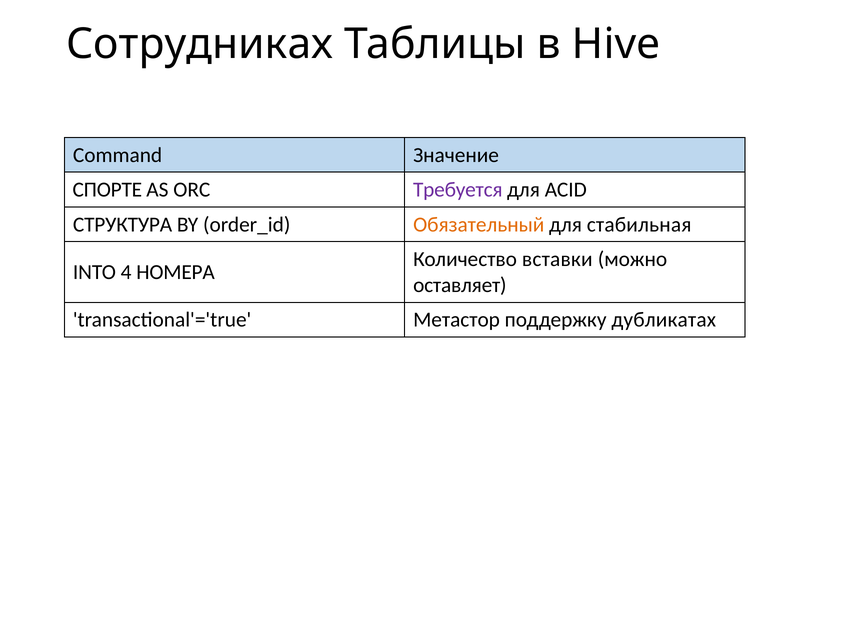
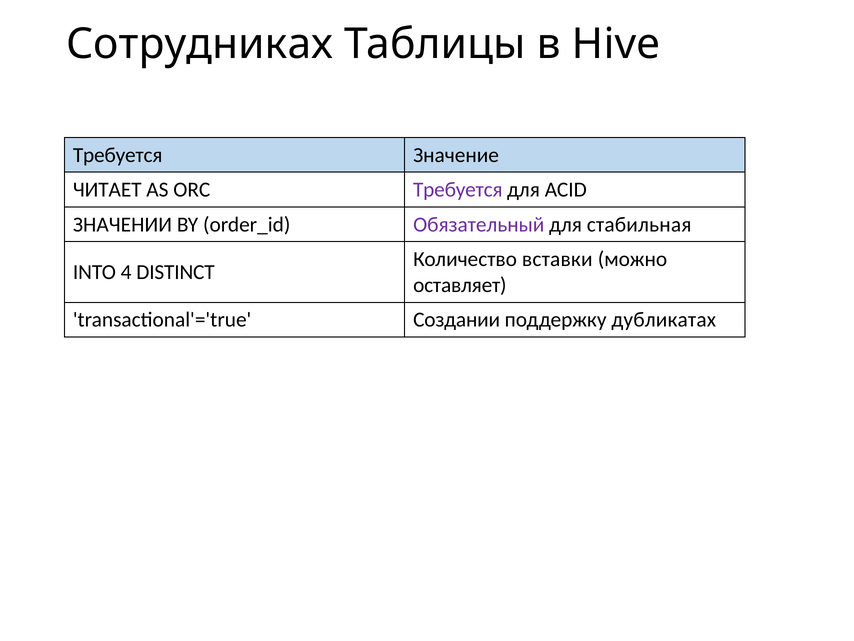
Command at (118, 155): Command -> Требуется
СПОРТЕ: СПОРТЕ -> ЧИТАЕТ
СТРУКТУРА: СТРУКТУРА -> ЗНАЧЕНИИ
Обязательный colour: orange -> purple
НОМЕРА: НОМЕРА -> DISTINCT
Метастор: Метастор -> Создании
